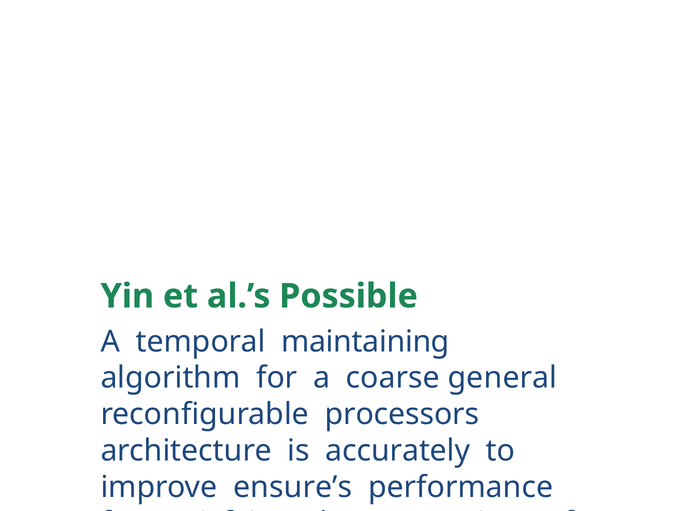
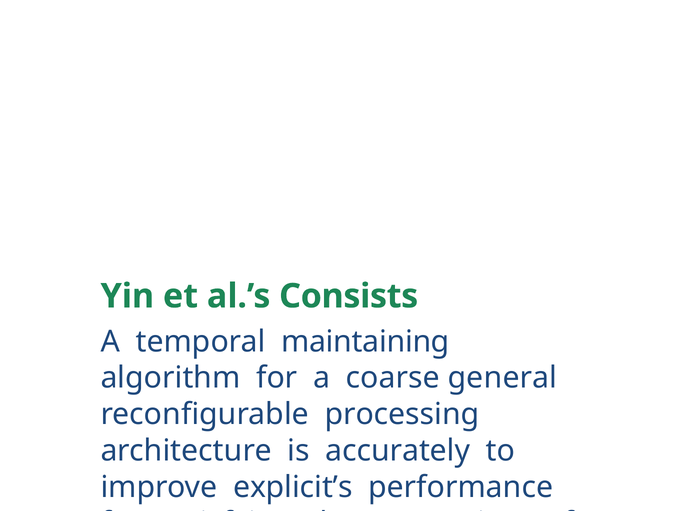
Possible: Possible -> Consists
processors: processors -> processing
ensure’s: ensure’s -> explicit’s
